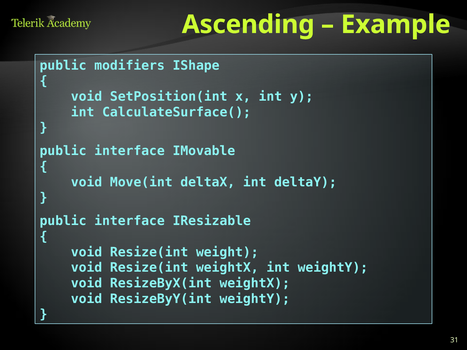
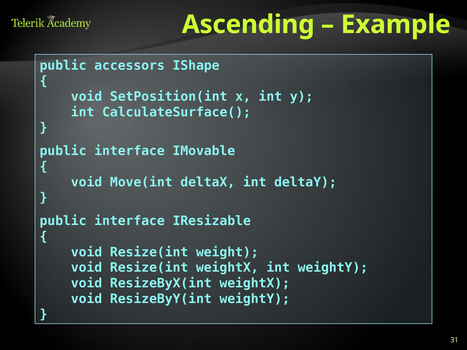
modifiers: modifiers -> accessors
